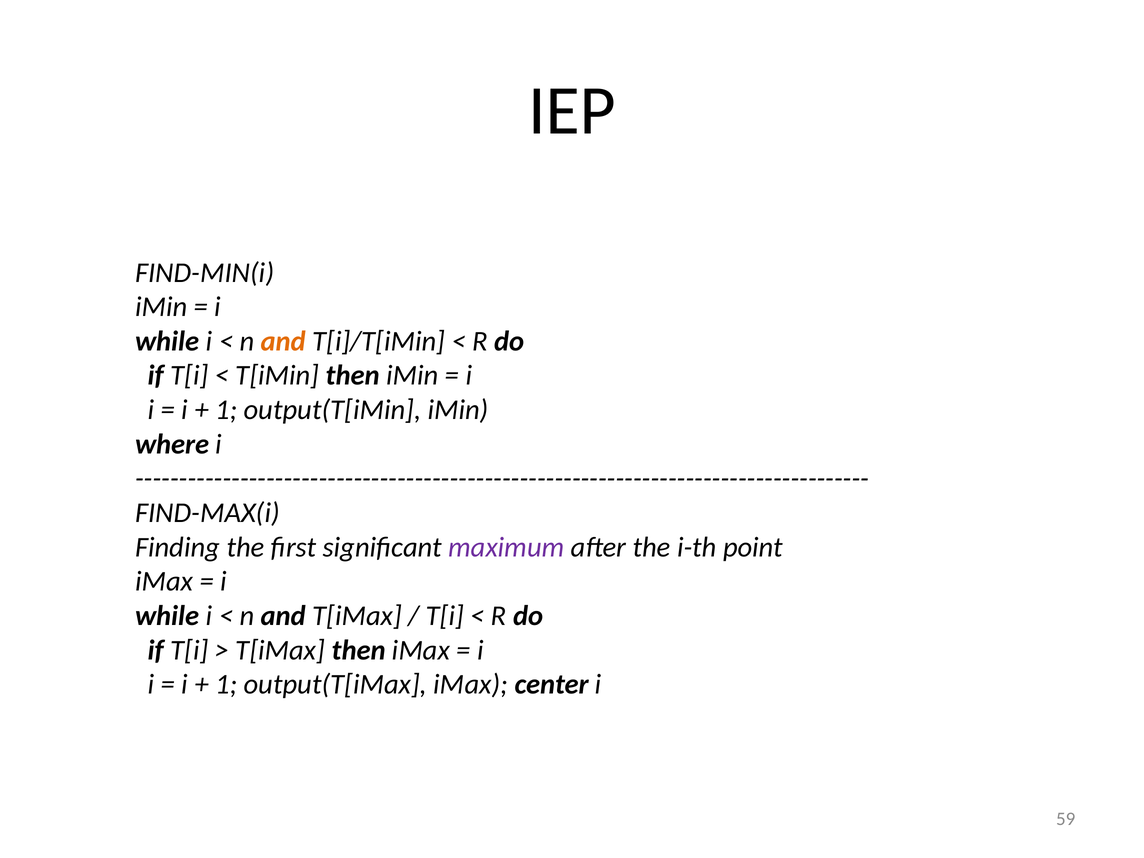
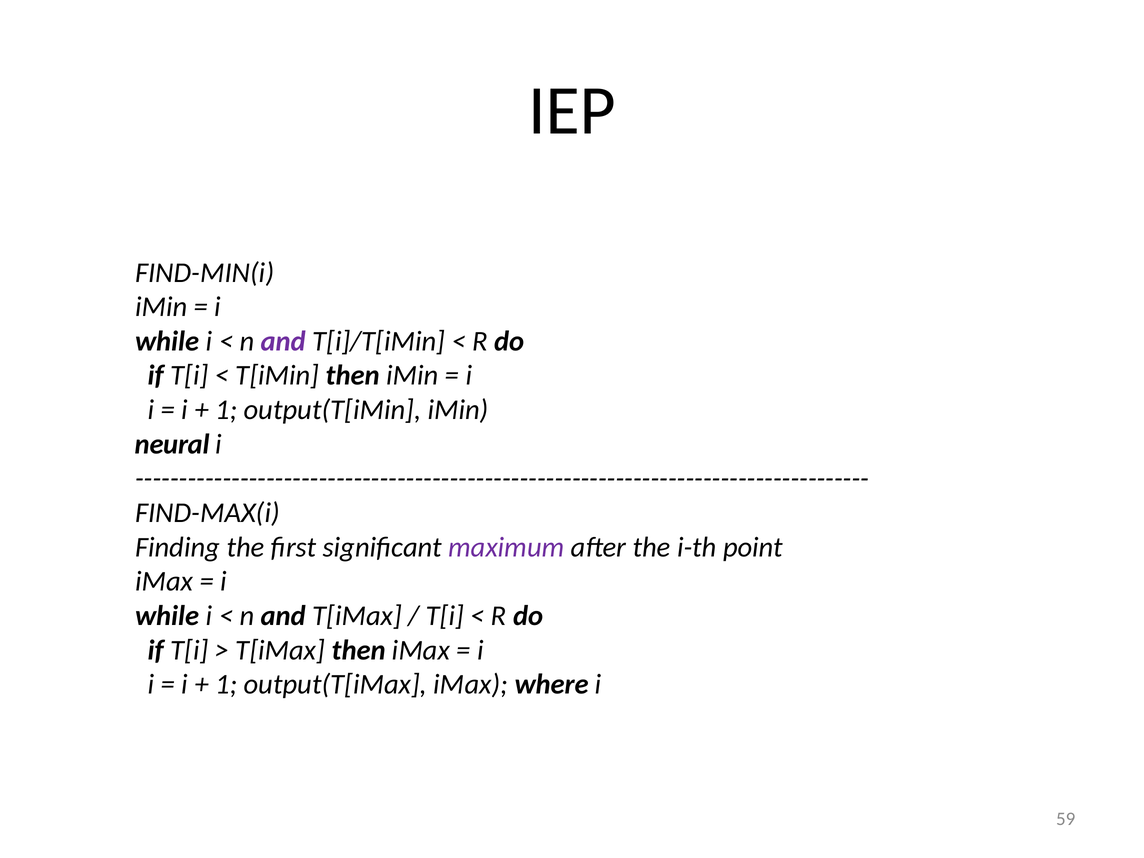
and at (283, 341) colour: orange -> purple
where: where -> neural
center: center -> where
